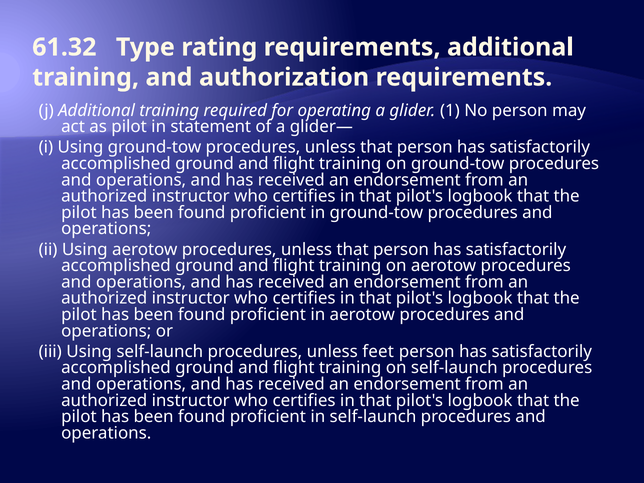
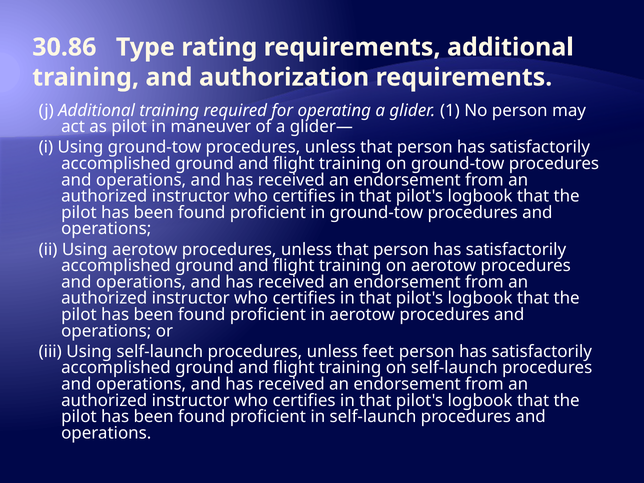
61.32: 61.32 -> 30.86
statement: statement -> maneuver
